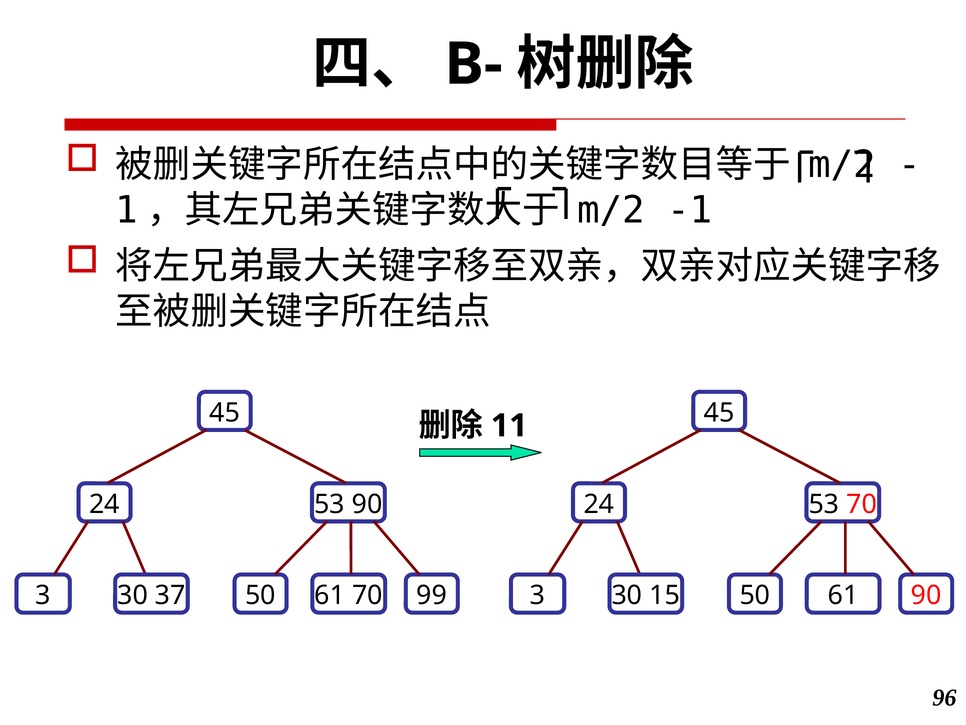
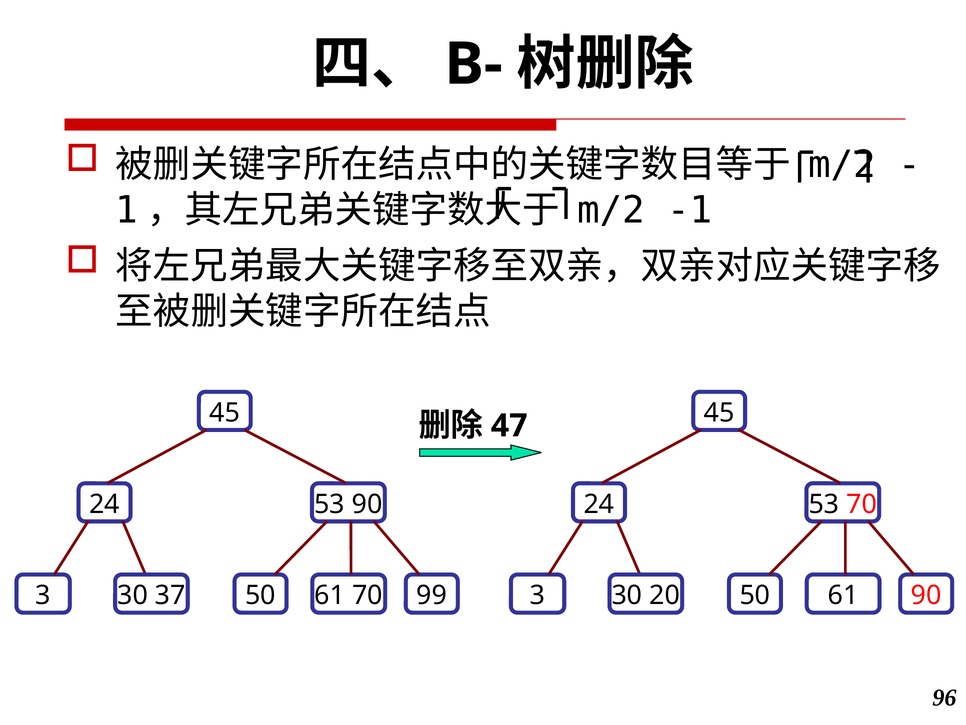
11: 11 -> 47
15: 15 -> 20
